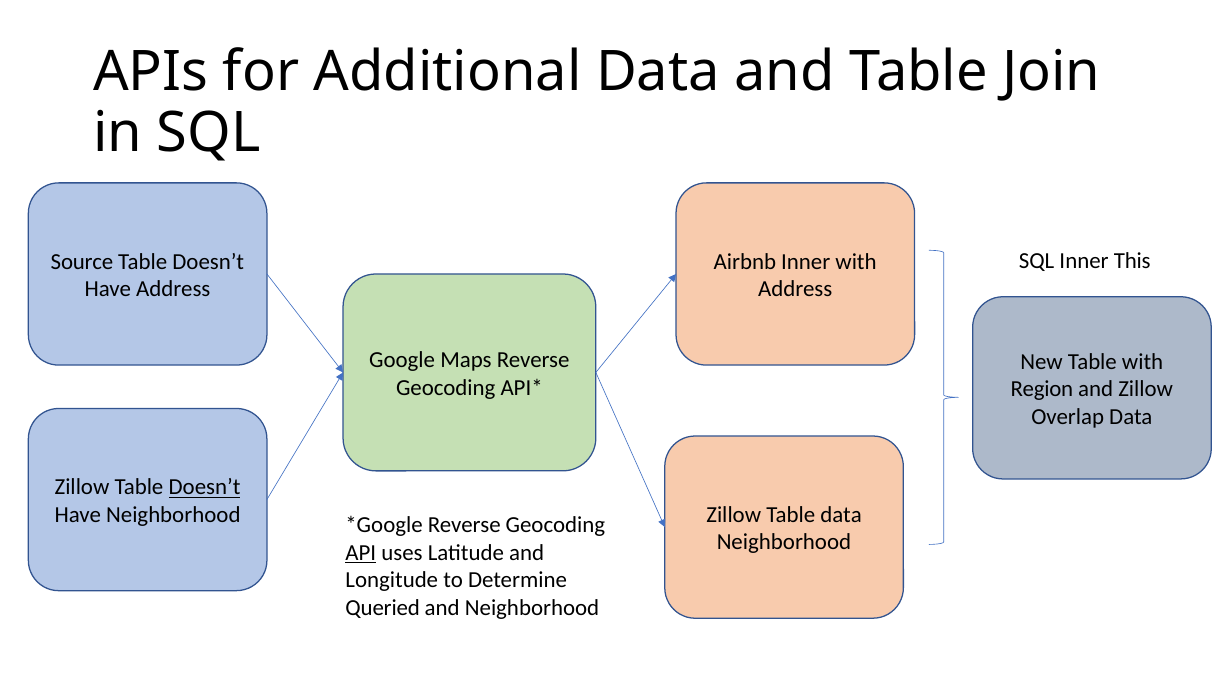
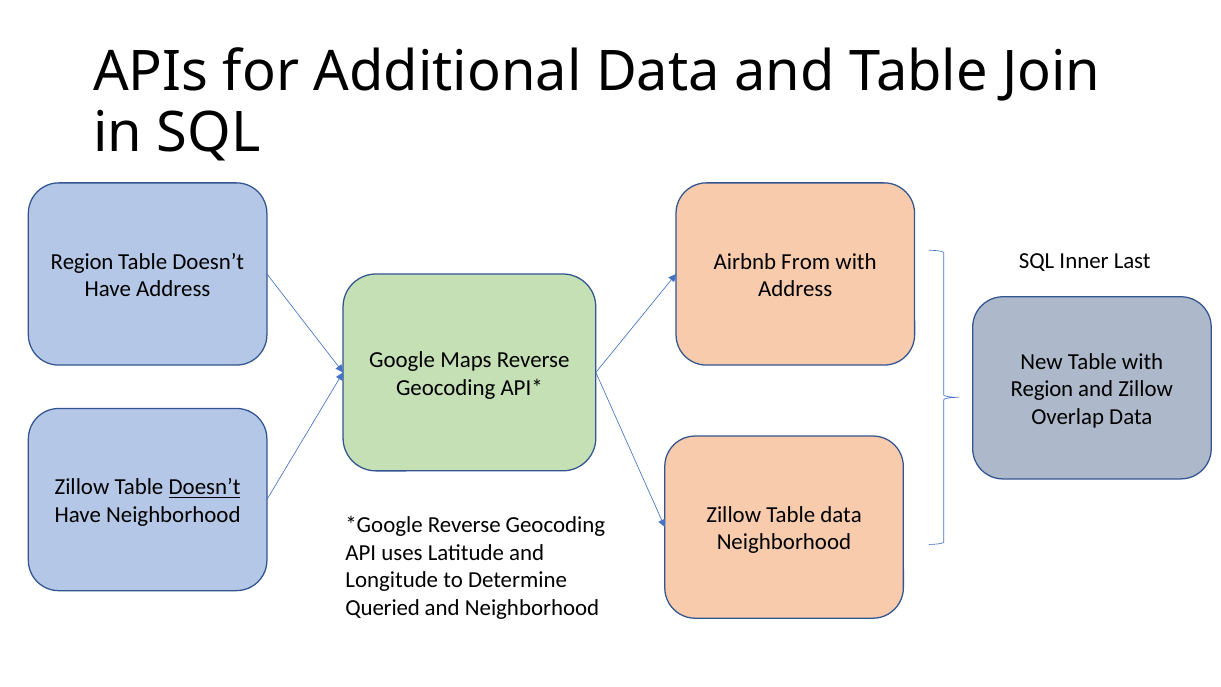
This: This -> Last
Source at (82, 262): Source -> Region
Airbnb Inner: Inner -> From
API underline: present -> none
